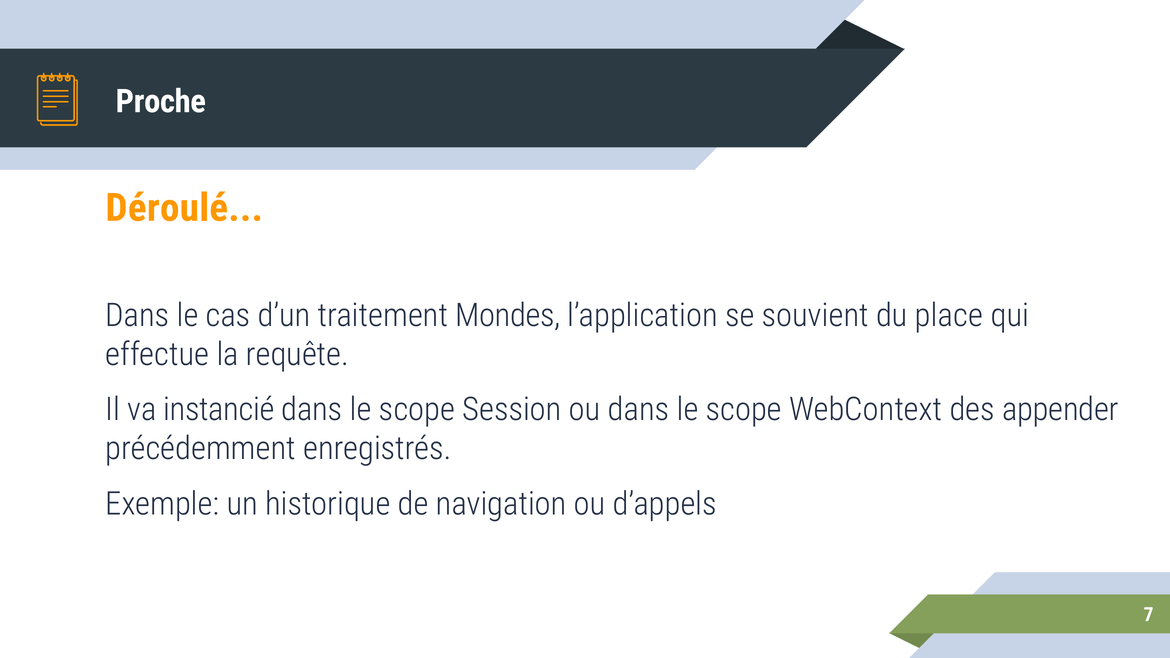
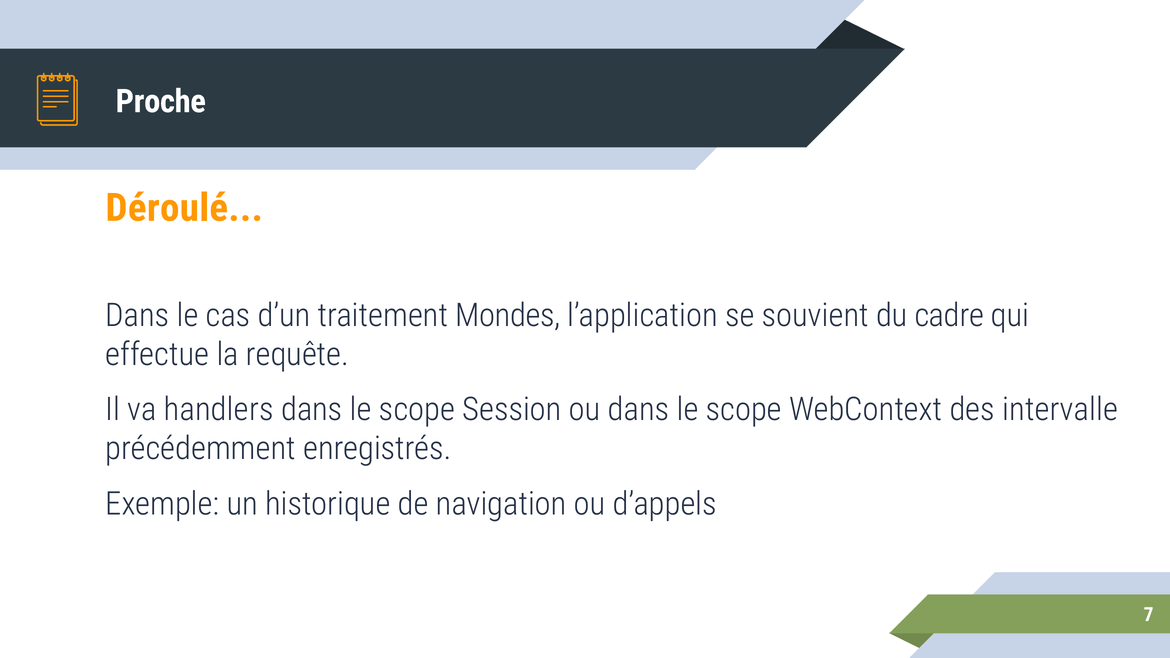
place: place -> cadre
instancié: instancié -> handlers
appender: appender -> intervalle
